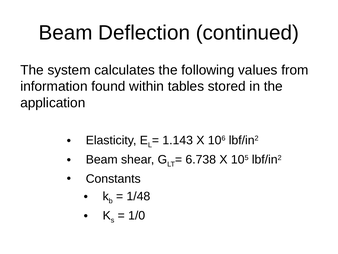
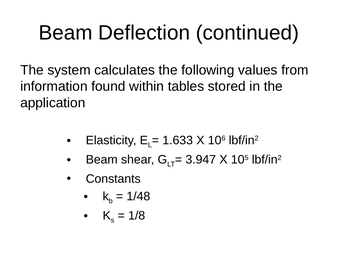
1.143: 1.143 -> 1.633
6.738: 6.738 -> 3.947
1/0: 1/0 -> 1/8
